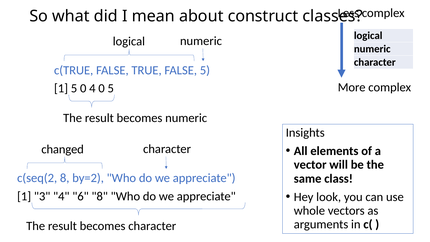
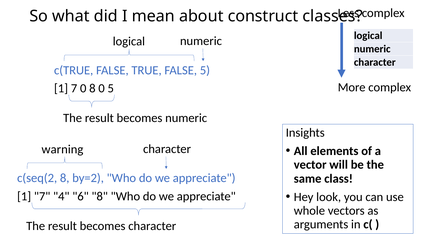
5 at (74, 88): 5 -> 7
0 4: 4 -> 8
changed: changed -> warning
3 at (42, 196): 3 -> 7
